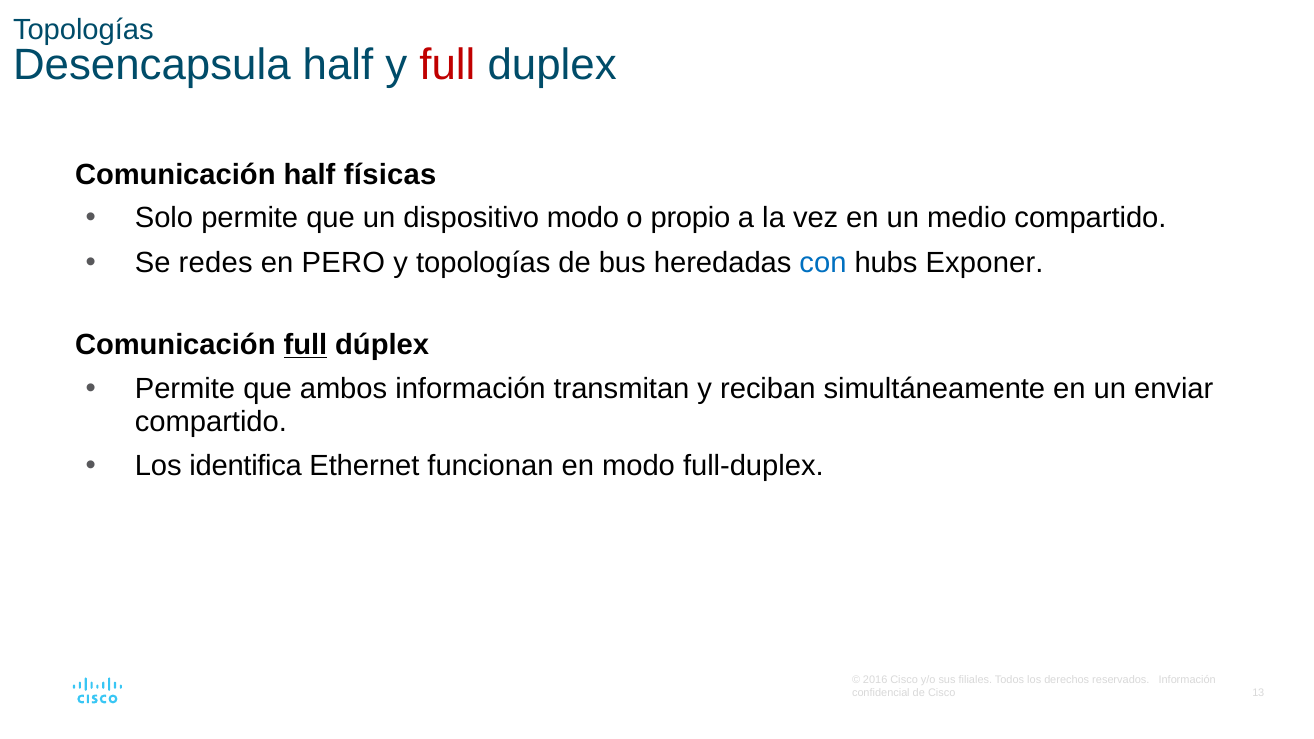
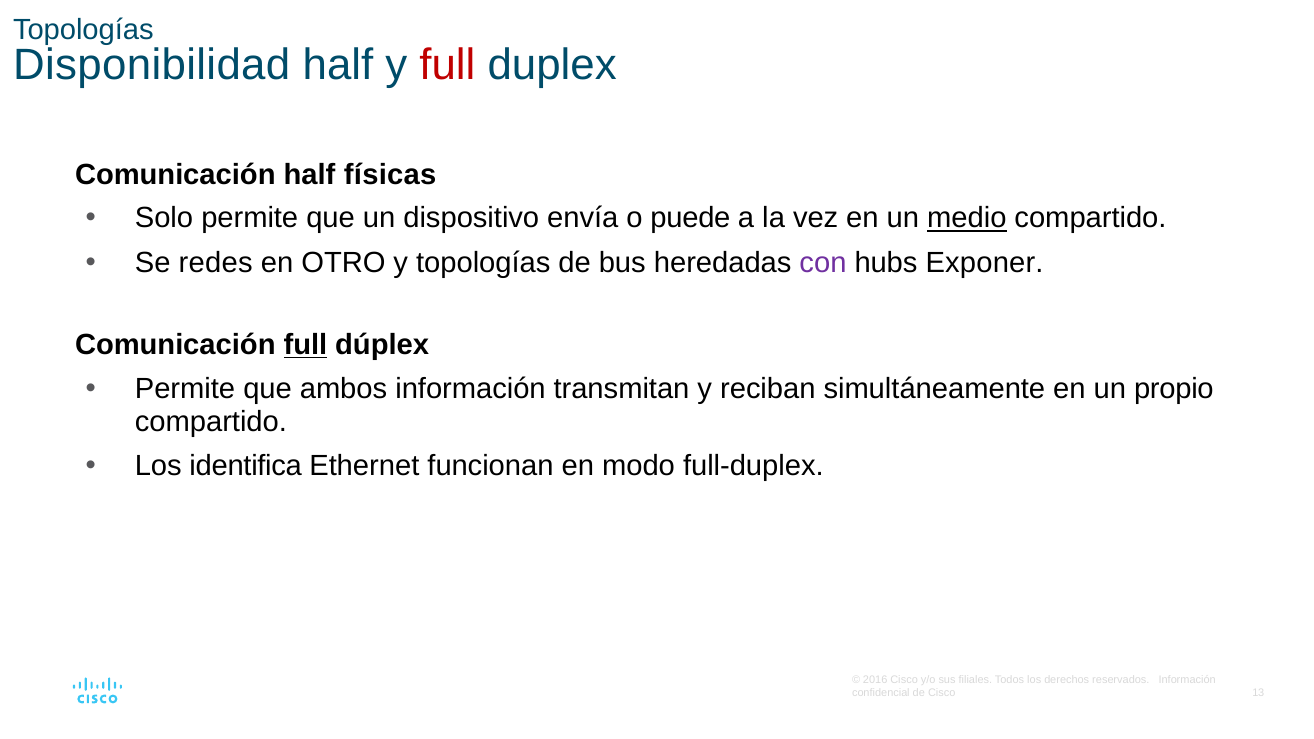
Desencapsula: Desencapsula -> Disponibilidad
dispositivo modo: modo -> envía
propio: propio -> puede
medio underline: none -> present
PERO: PERO -> OTRO
con colour: blue -> purple
enviar: enviar -> propio
